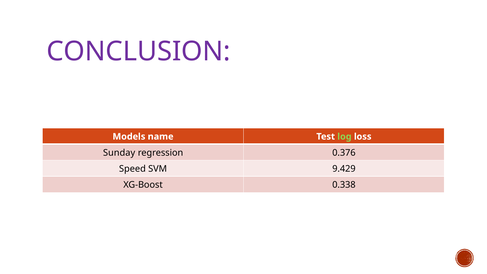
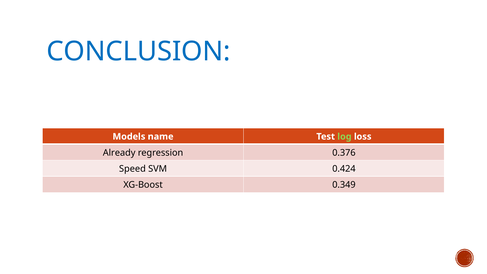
CONCLUSION colour: purple -> blue
Sunday: Sunday -> Already
9.429: 9.429 -> 0.424
0.338: 0.338 -> 0.349
